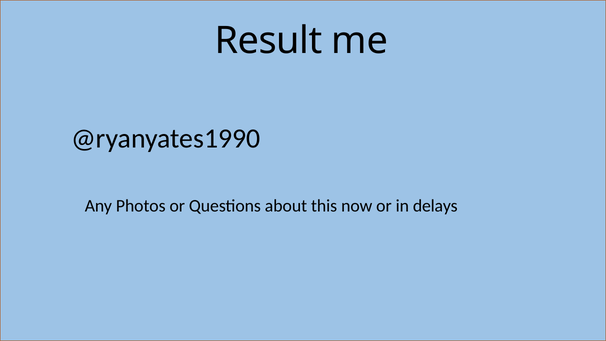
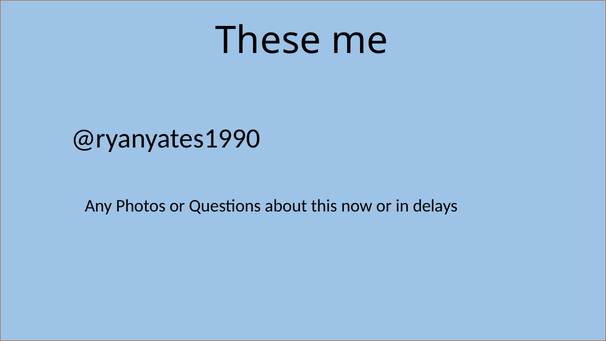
Result: Result -> These
